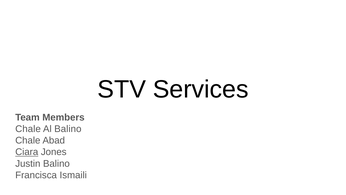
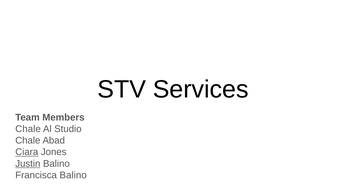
Al Balino: Balino -> Studio
Justin underline: none -> present
Francisca Ismaili: Ismaili -> Balino
